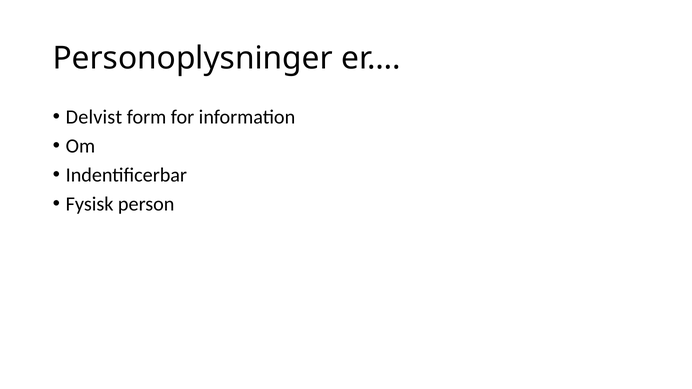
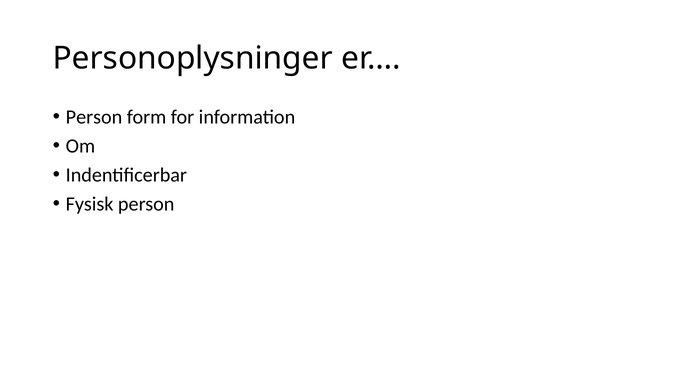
Delvist at (94, 117): Delvist -> Person
